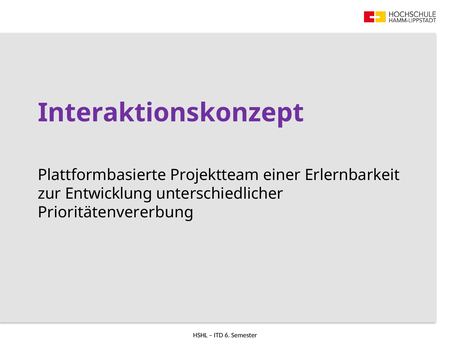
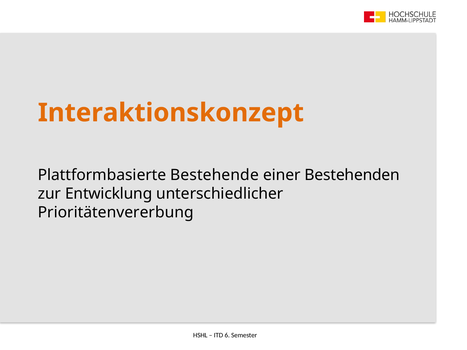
Interaktionskonzept colour: purple -> orange
Projektteam: Projektteam -> Bestehende
Erlernbarkeit: Erlernbarkeit -> Bestehenden
